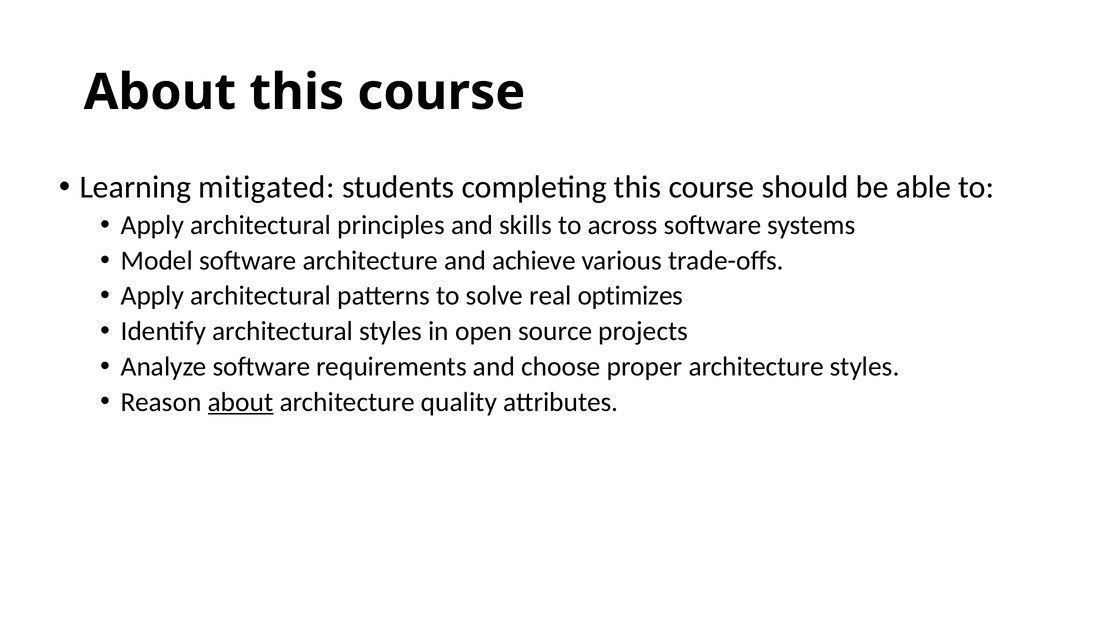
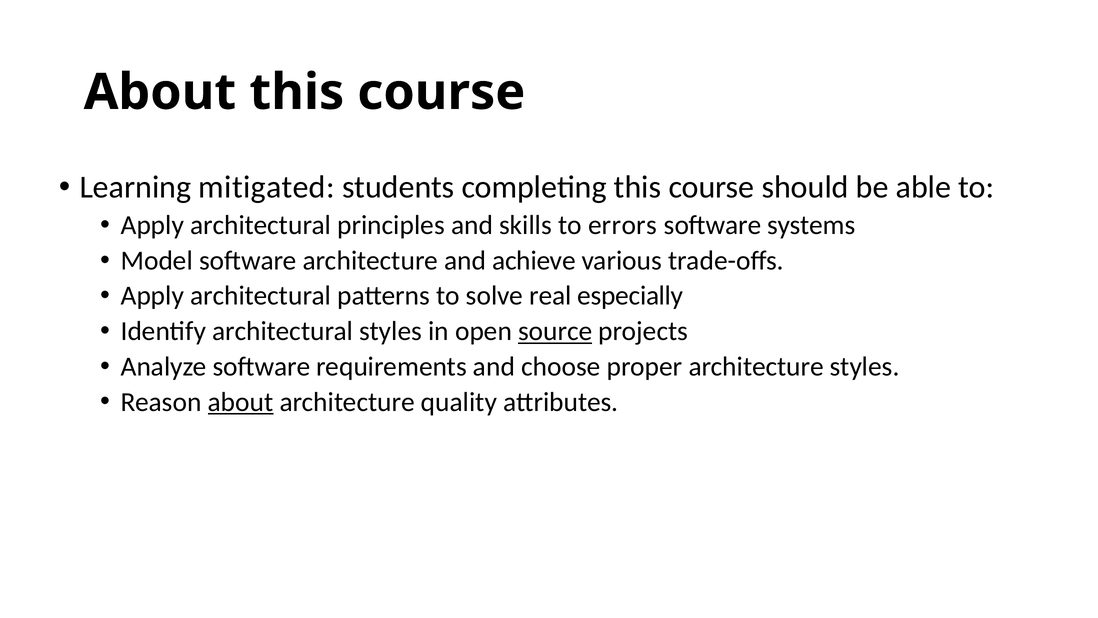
across: across -> errors
optimizes: optimizes -> especially
source underline: none -> present
